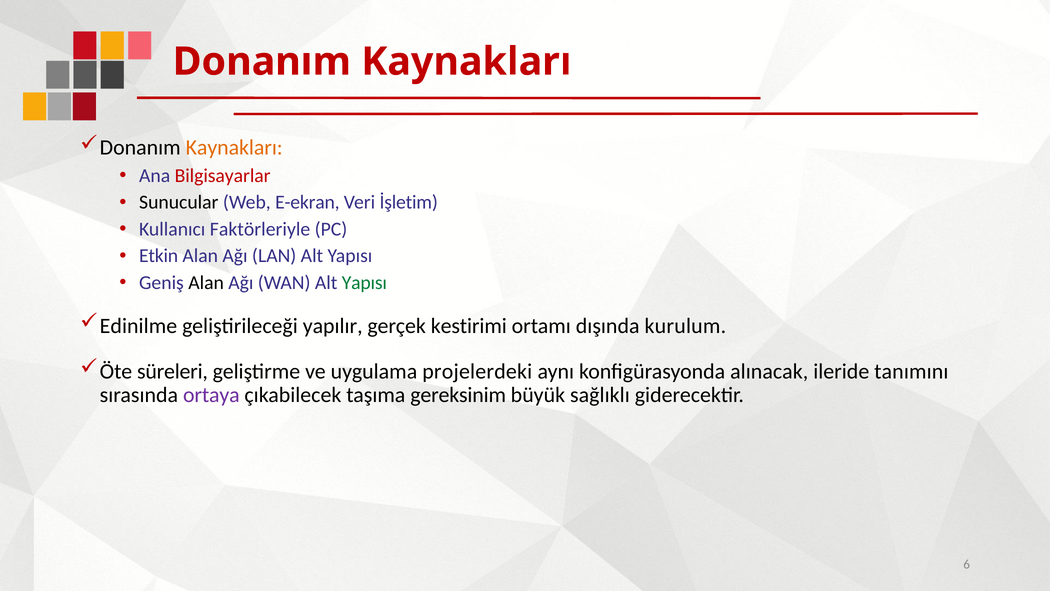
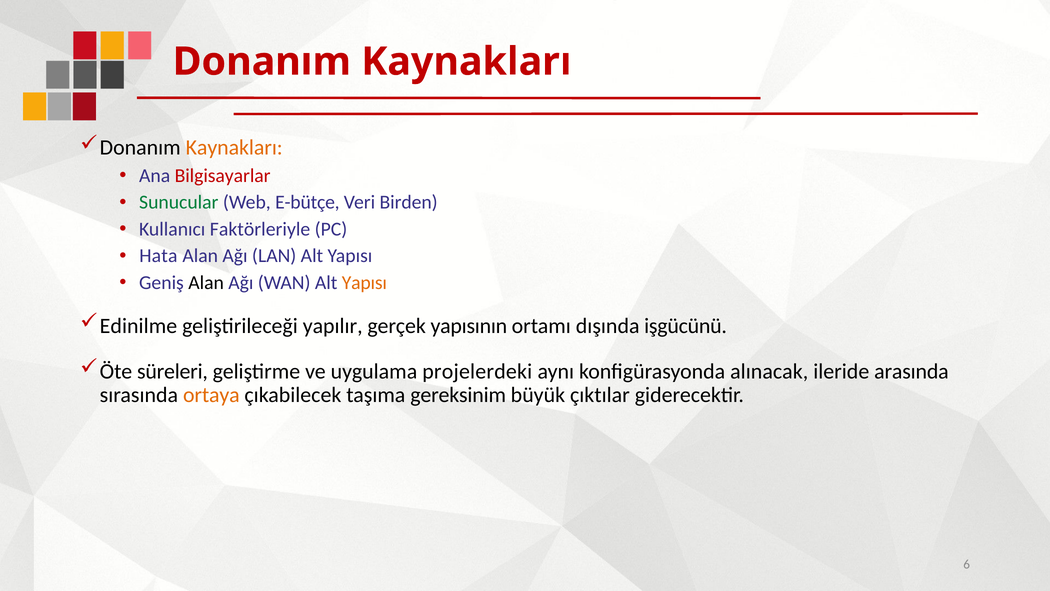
Sunucular colour: black -> green
E-ekran: E-ekran -> E-bütçe
İşletim: İşletim -> Birden
Etkin: Etkin -> Hata
Yapısı at (364, 282) colour: green -> orange
kestirimi: kestirimi -> yapısının
kurulum: kurulum -> işgücünü
tanımını: tanımını -> arasında
ortaya colour: purple -> orange
sağlıklı: sağlıklı -> çıktılar
